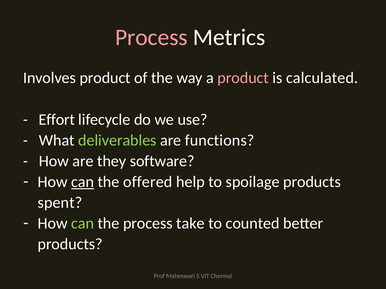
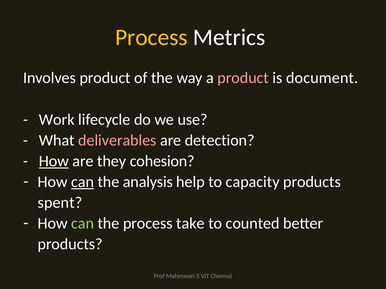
Process at (151, 37) colour: pink -> yellow
calculated: calculated -> document
Effort: Effort -> Work
deliverables colour: light green -> pink
functions: functions -> detection
How at (54, 161) underline: none -> present
software: software -> cohesion
offered: offered -> analysis
spoilage: spoilage -> capacity
